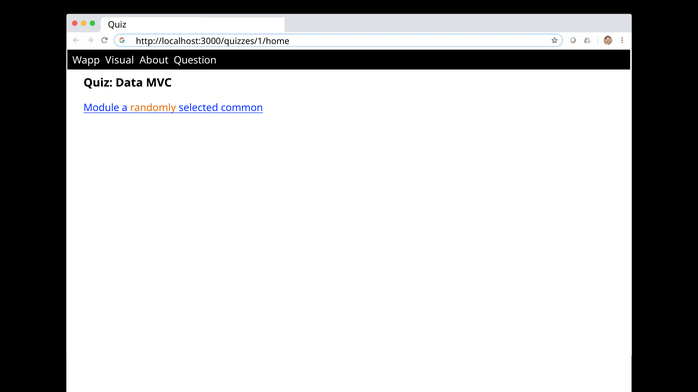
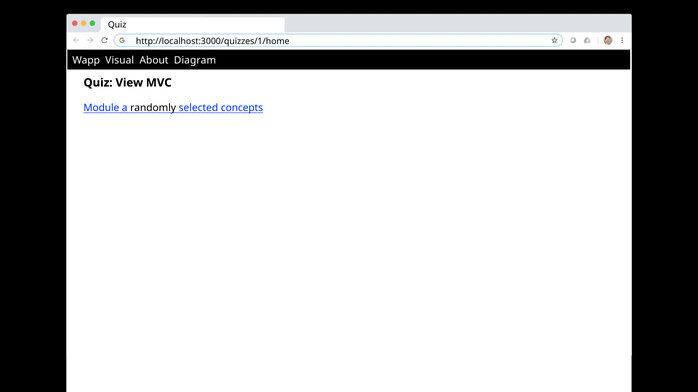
Question: Question -> Diagram
Data: Data -> View
randomly colour: orange -> black
common: common -> concepts
